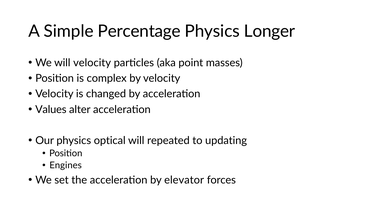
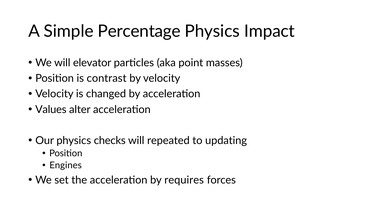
Longer: Longer -> Impact
will velocity: velocity -> elevator
complex: complex -> contrast
optical: optical -> checks
elevator: elevator -> requires
